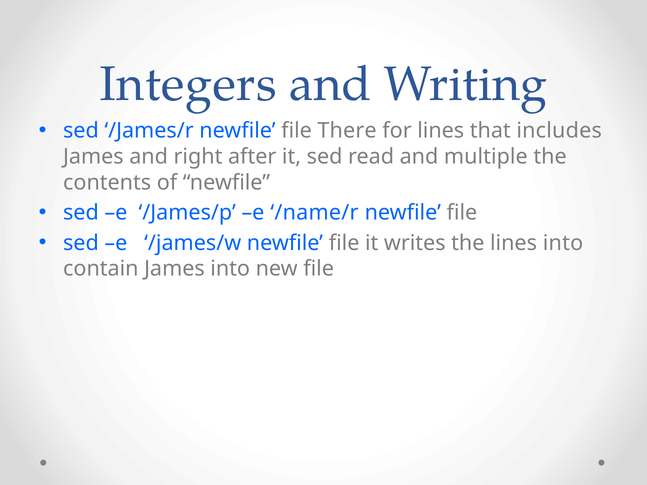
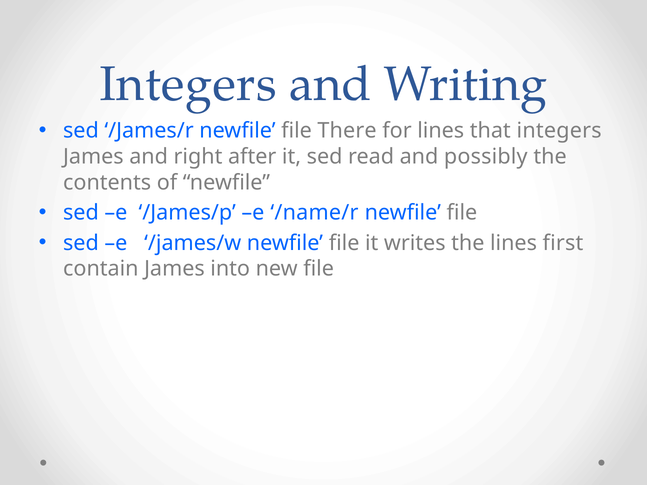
that includes: includes -> integers
multiple: multiple -> possibly
lines into: into -> first
